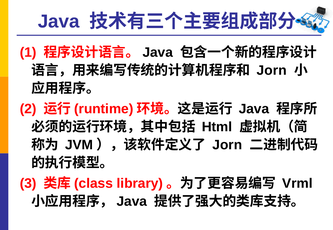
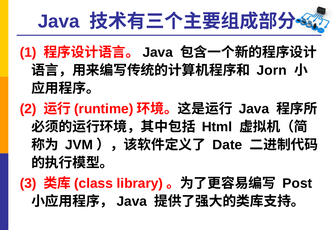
Jorn at (227, 145): Jorn -> Date
Vrml: Vrml -> Post
